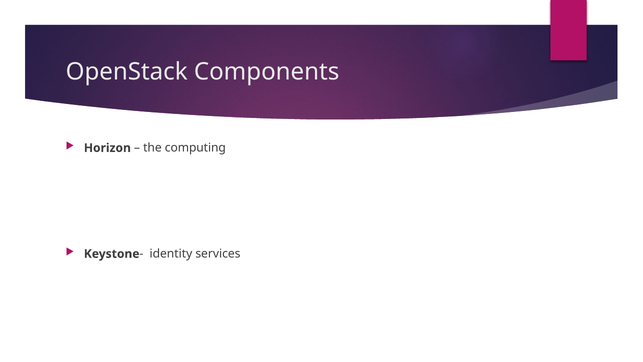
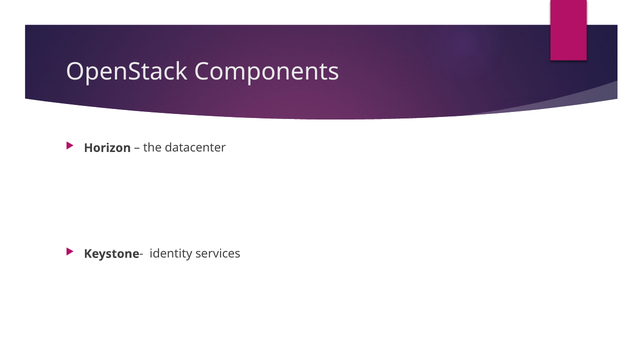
computing: computing -> datacenter
